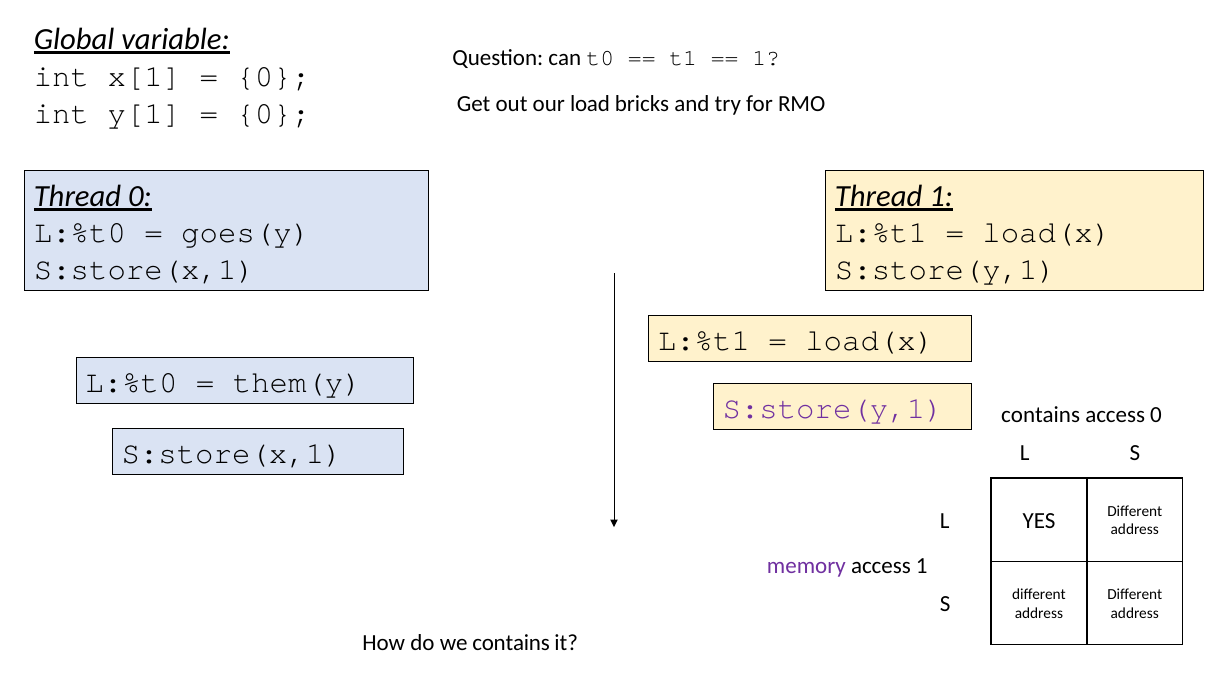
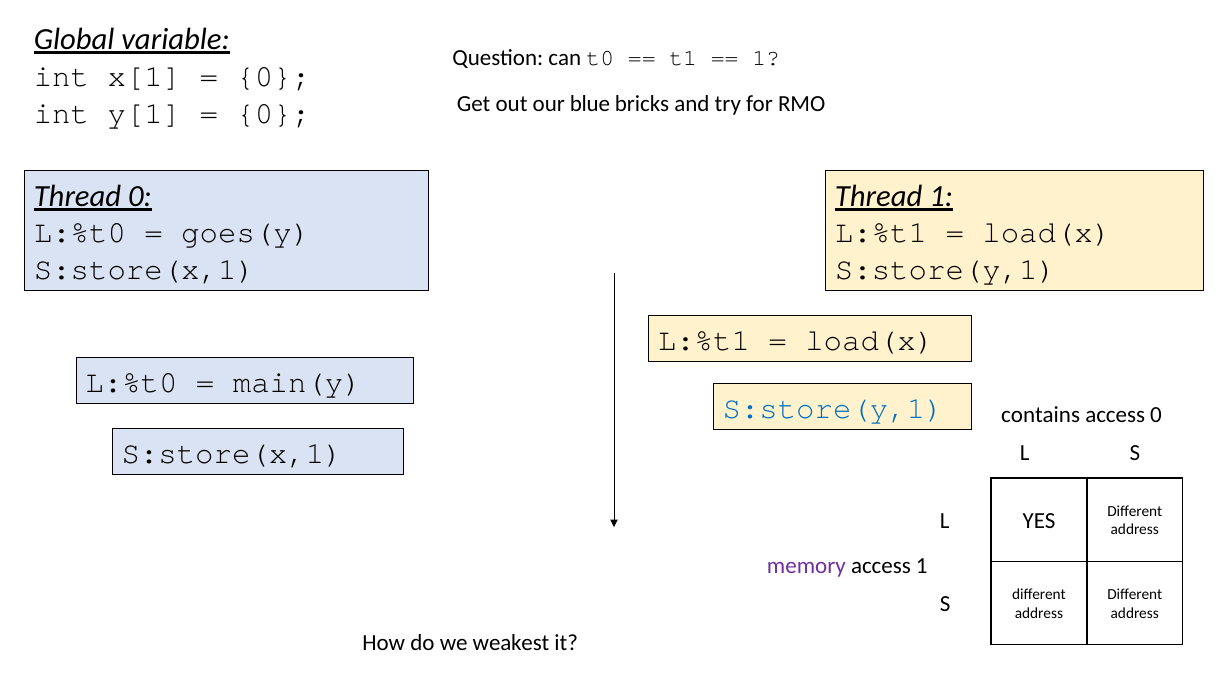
load: load -> blue
them(y: them(y -> main(y
S:store(y,1 at (833, 409) colour: purple -> blue
we contains: contains -> weakest
